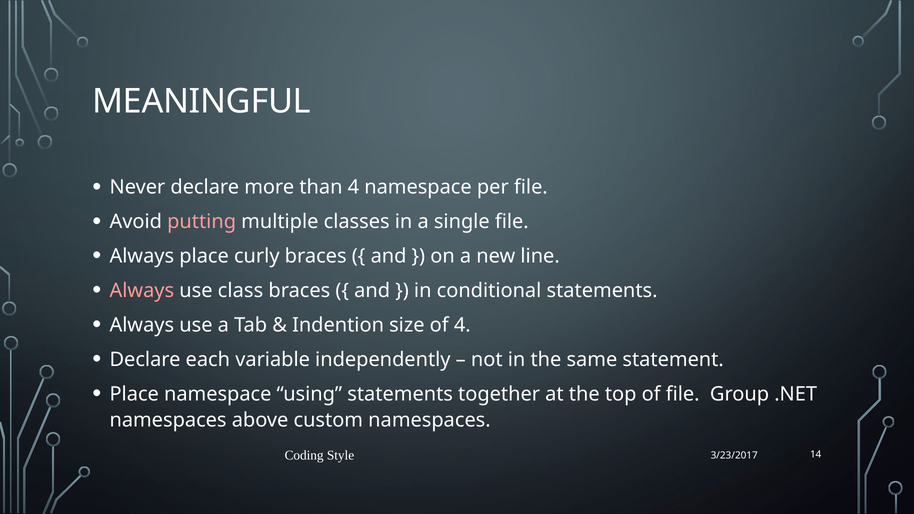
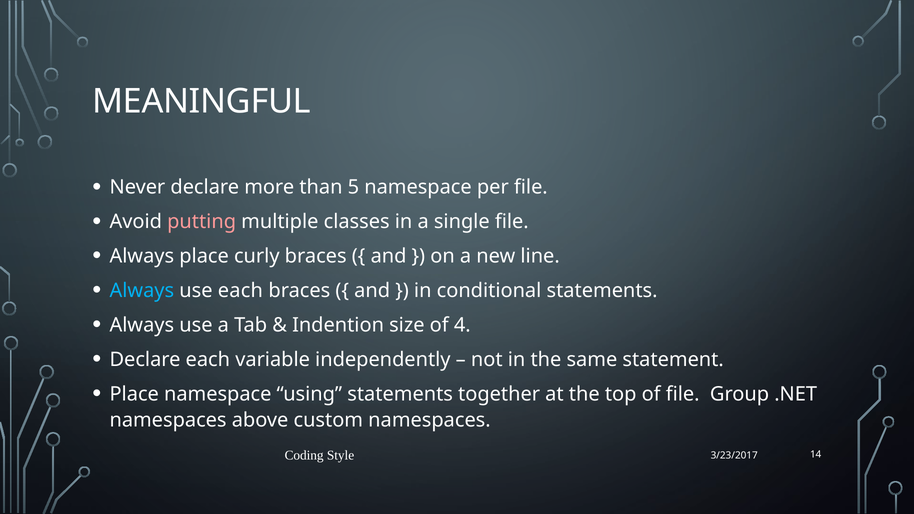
than 4: 4 -> 5
Always at (142, 291) colour: pink -> light blue
use class: class -> each
